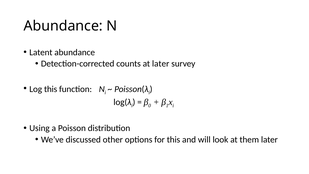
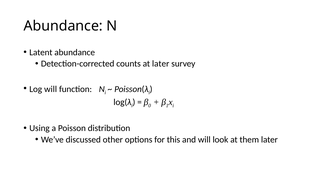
Log this: this -> will
